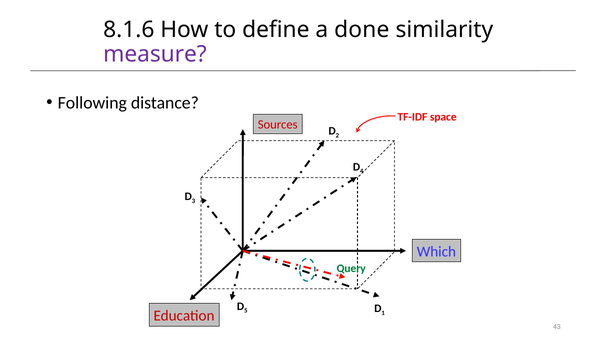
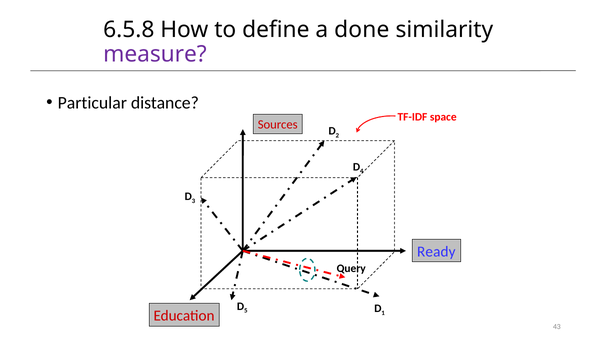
8.1.6: 8.1.6 -> 6.5.8
Following: Following -> Particular
Which: Which -> Ready
Query colour: green -> black
